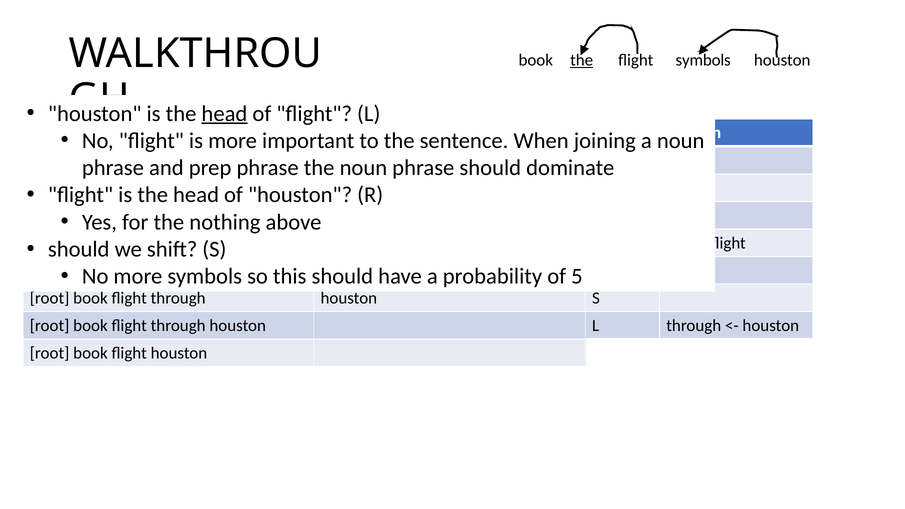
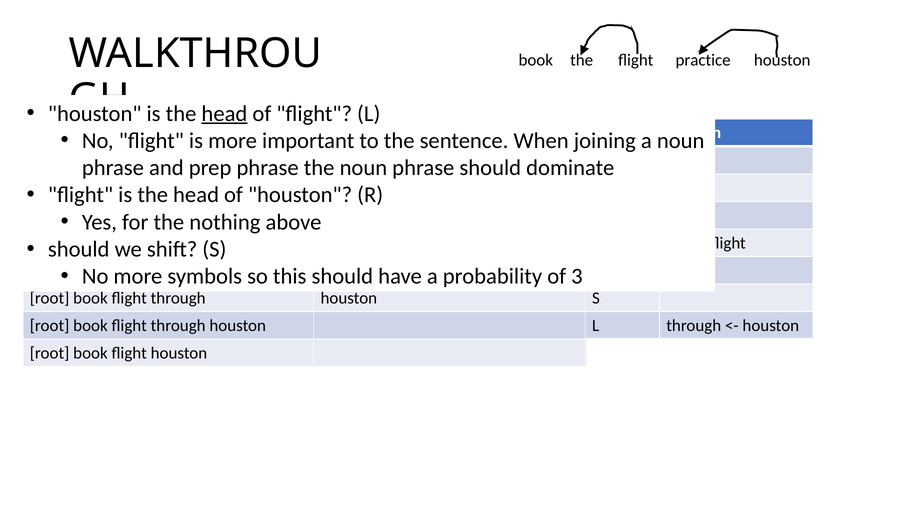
the at (582, 60) underline: present -> none
flight symbols: symbols -> practice
5: 5 -> 3
